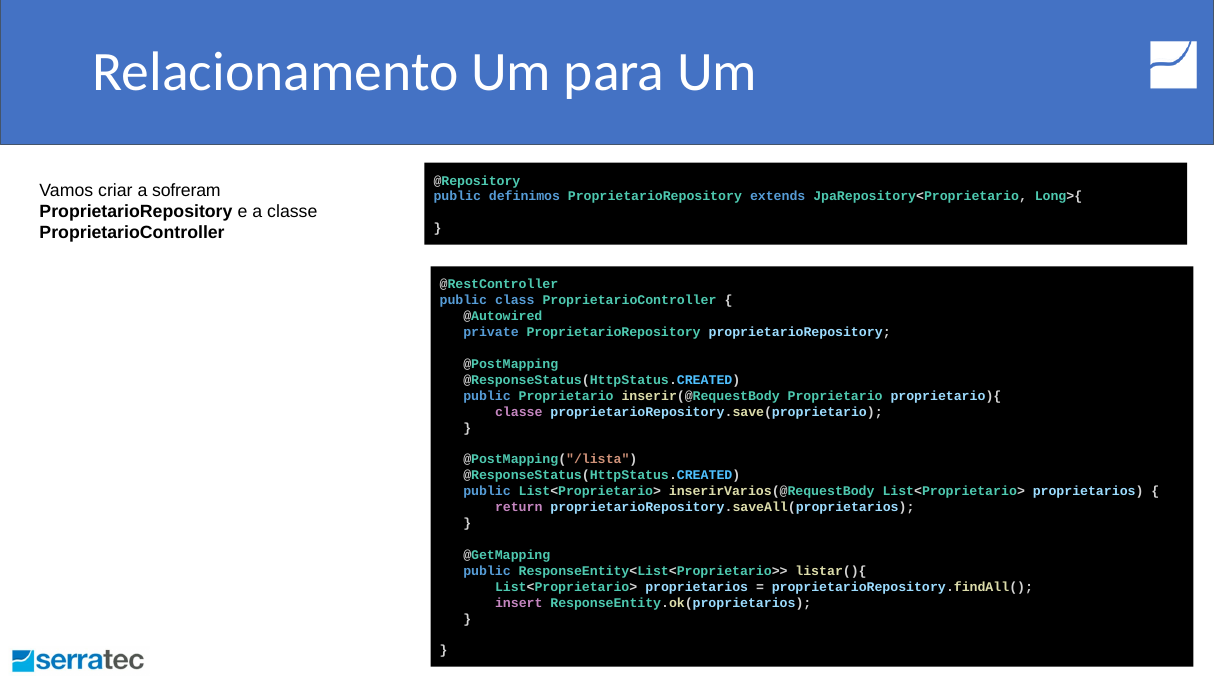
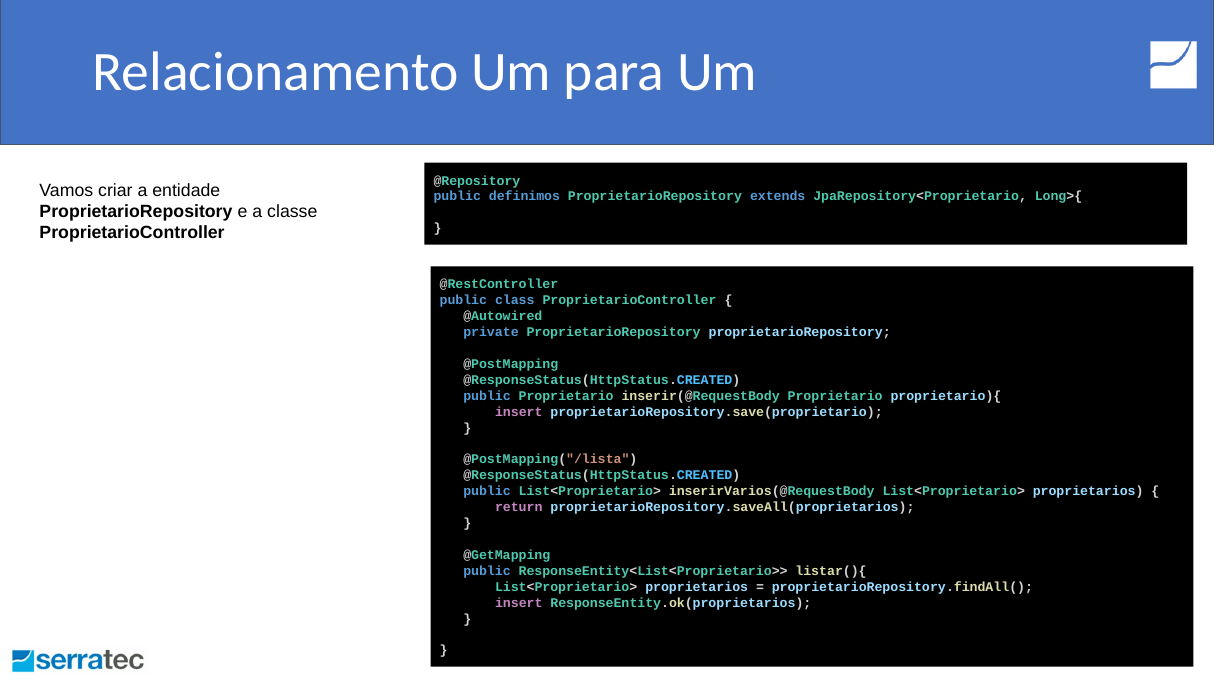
sofreram: sofreram -> entidade
classe at (519, 412): classe -> insert
